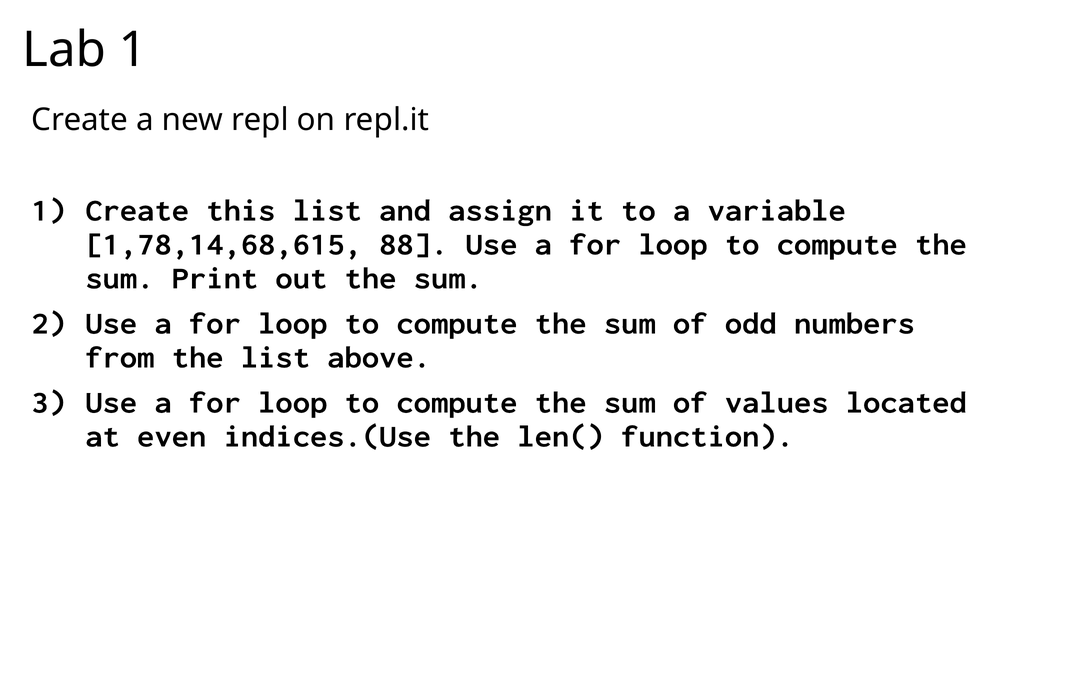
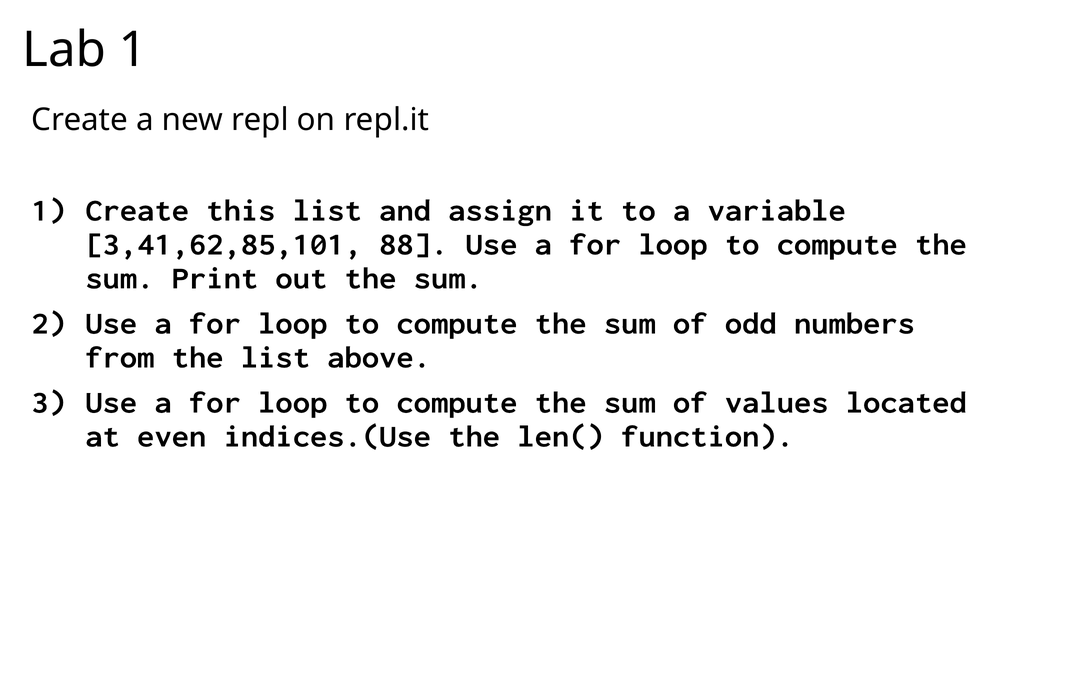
1,78,14,68,615: 1,78,14,68,615 -> 3,41,62,85,101
